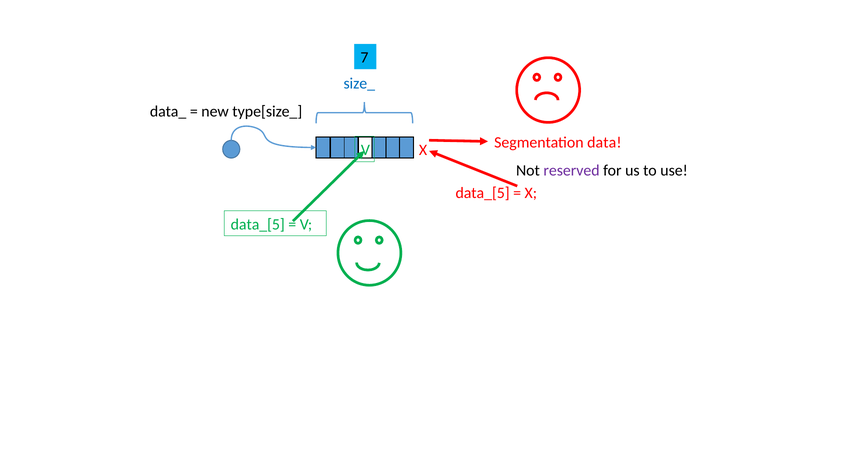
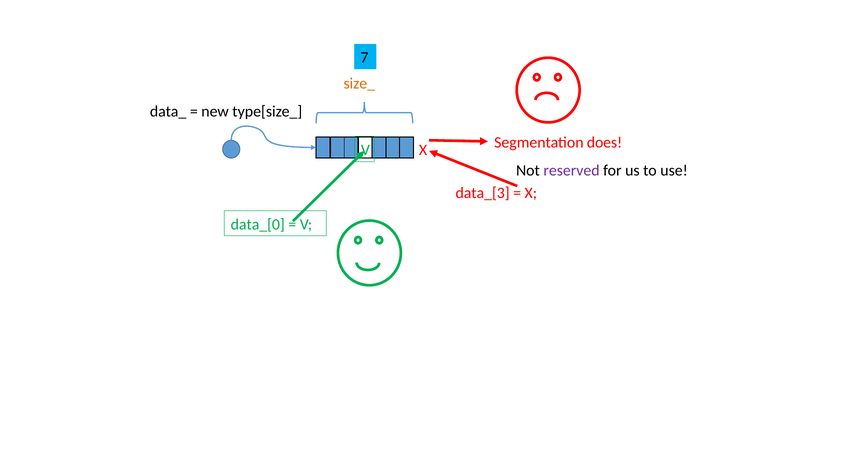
size_ colour: blue -> orange
data: data -> does
data_[5 at (483, 193): data_[5 -> data_[3
data_[5 at (258, 224): data_[5 -> data_[0
